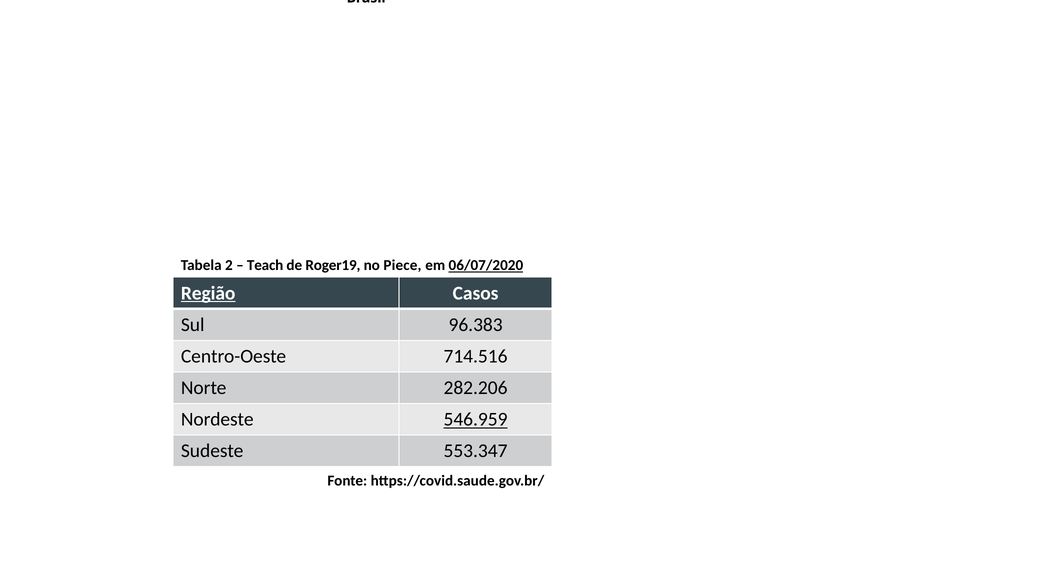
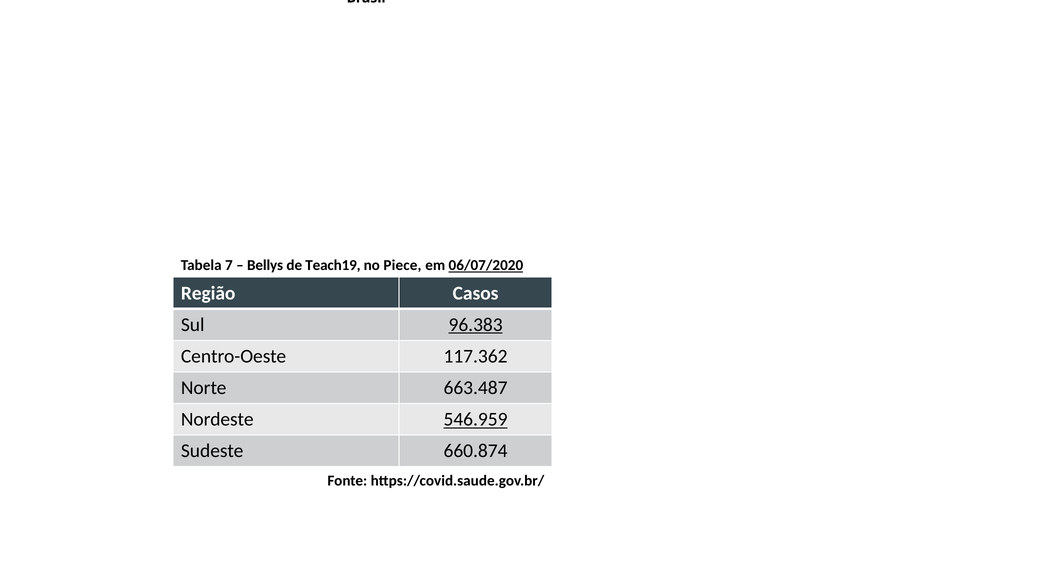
2: 2 -> 7
Teach: Teach -> Bellys
Roger19: Roger19 -> Teach19
Região underline: present -> none
96.383 underline: none -> present
714.516: 714.516 -> 117.362
282.206: 282.206 -> 663.487
553.347: 553.347 -> 660.874
